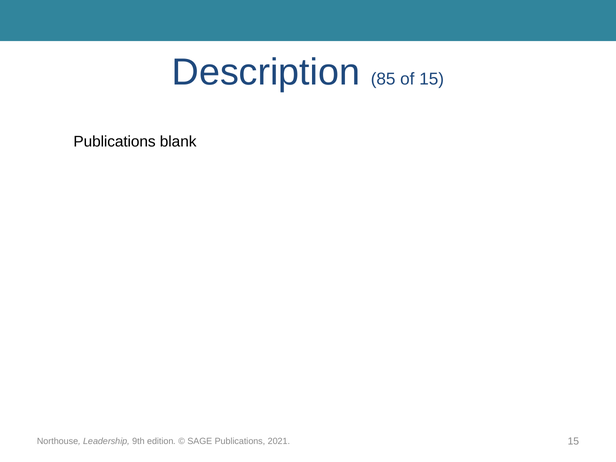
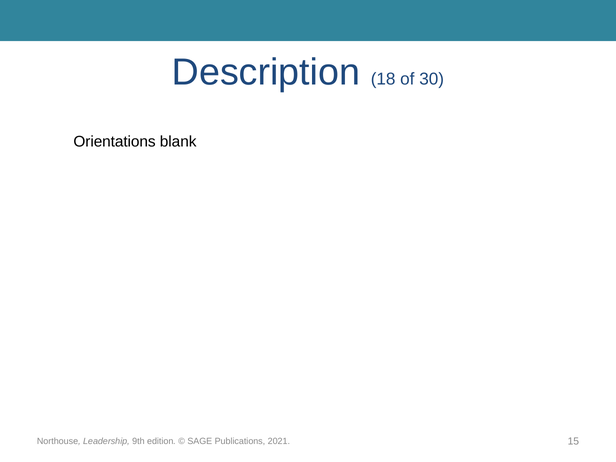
85: 85 -> 18
of 15: 15 -> 30
Publications at (115, 142): Publications -> Orientations
